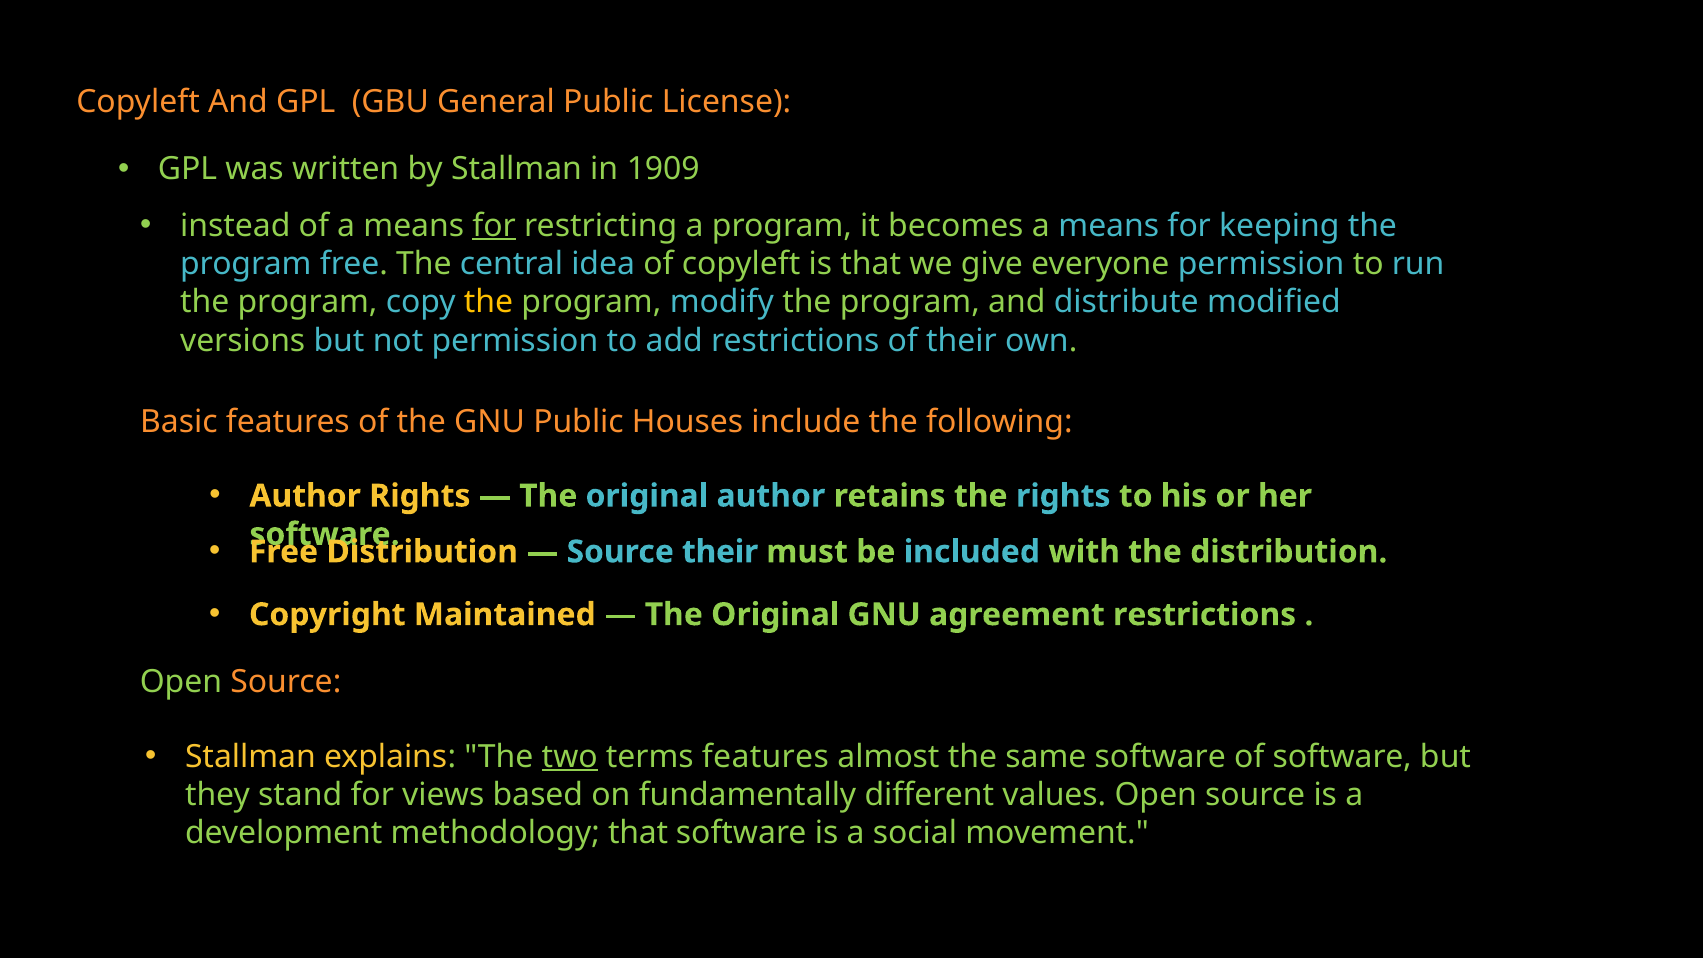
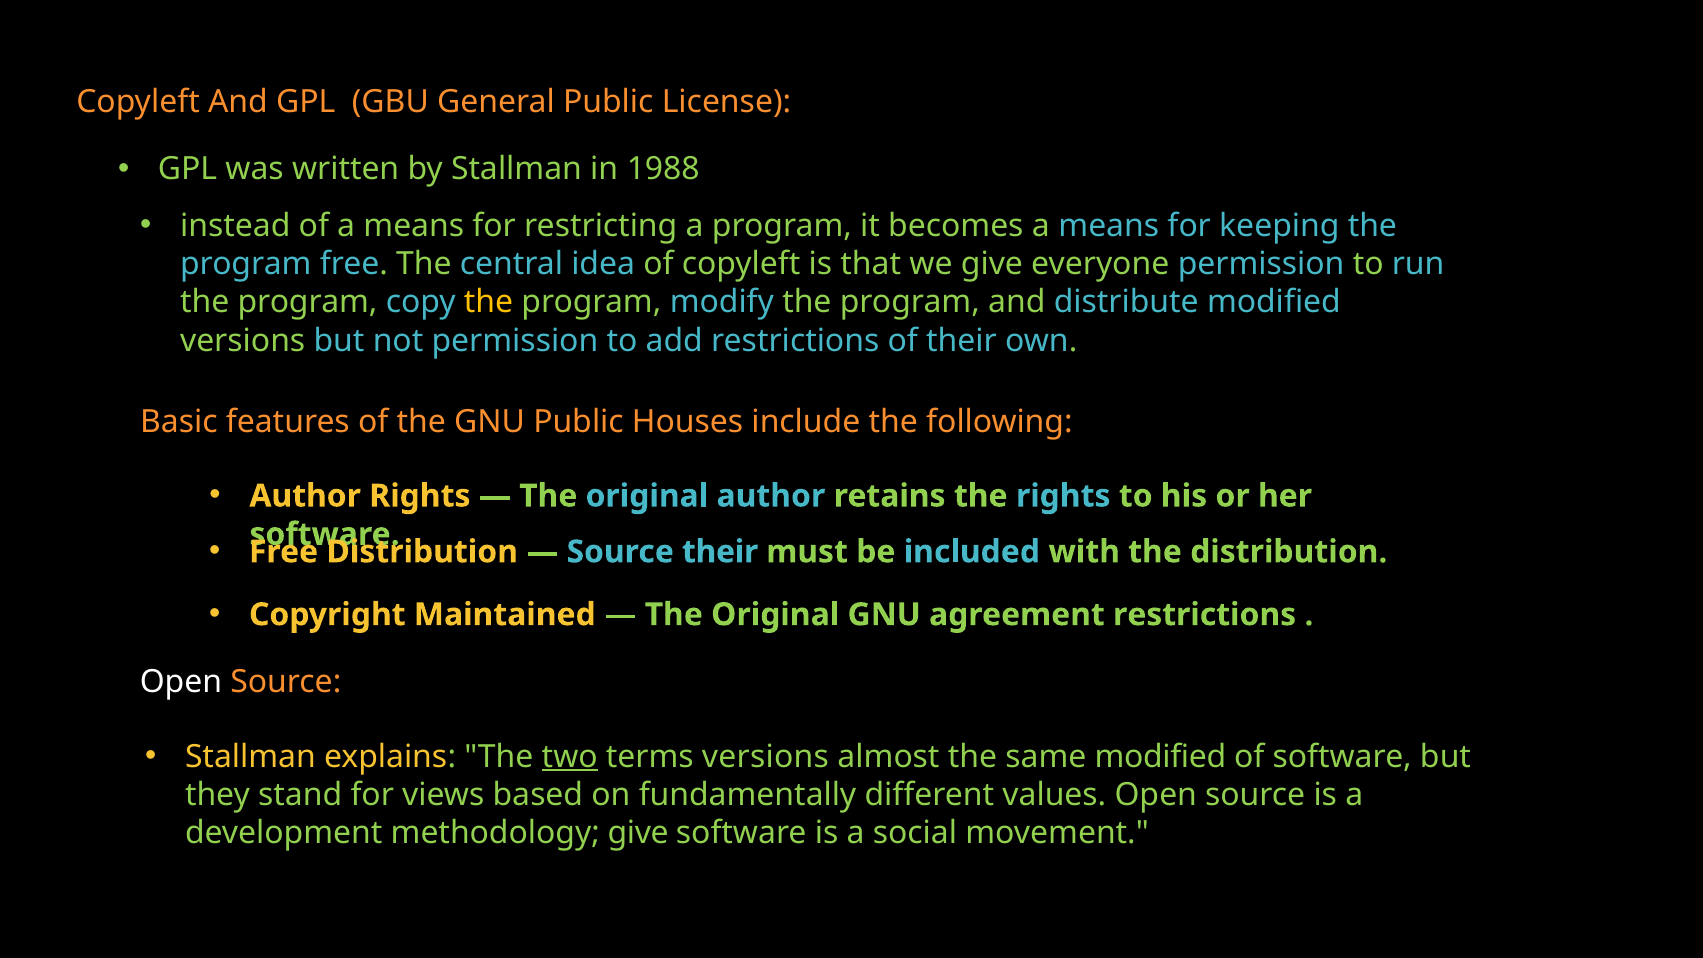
1909: 1909 -> 1988
for at (494, 225) underline: present -> none
Open at (181, 682) colour: light green -> white
terms features: features -> versions
same software: software -> modified
methodology that: that -> give
